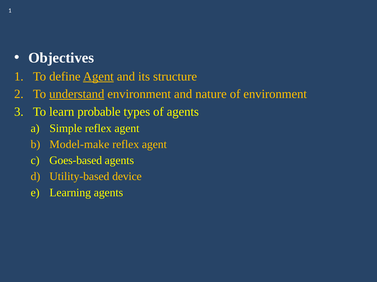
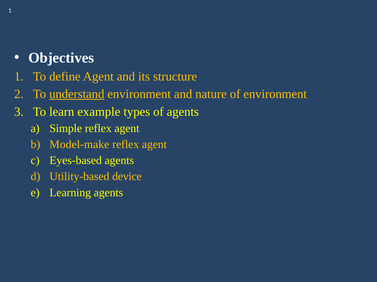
Agent at (98, 77) underline: present -> none
probable: probable -> example
Goes-based: Goes-based -> Eyes-based
